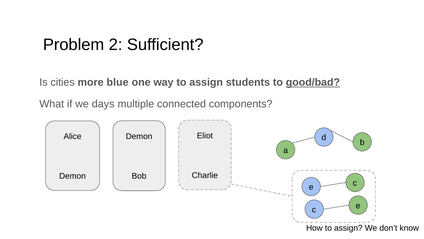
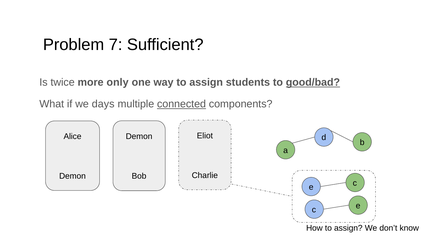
2: 2 -> 7
cities: cities -> twice
blue: blue -> only
connected underline: none -> present
